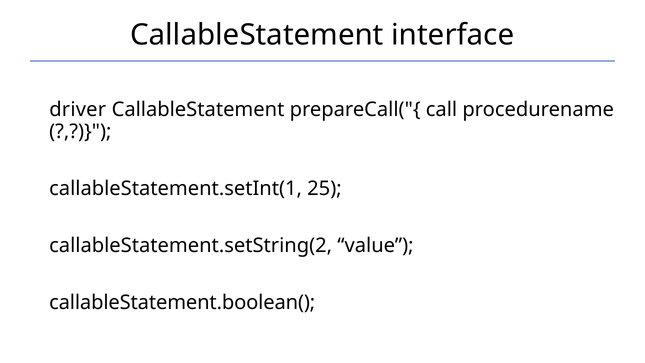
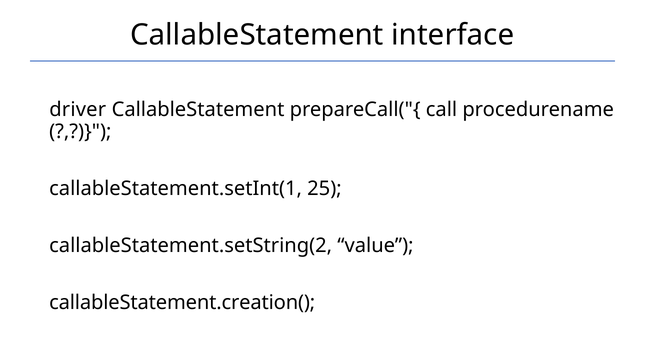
callableStatement.boolean(: callableStatement.boolean( -> callableStatement.creation(
